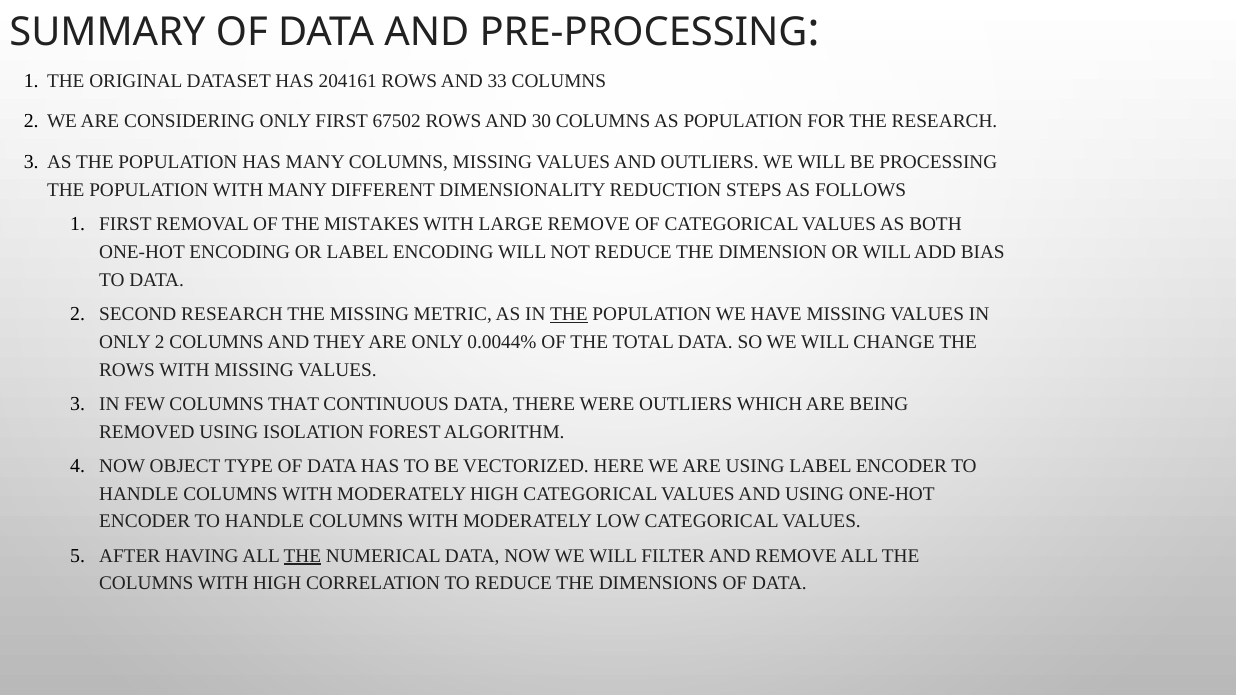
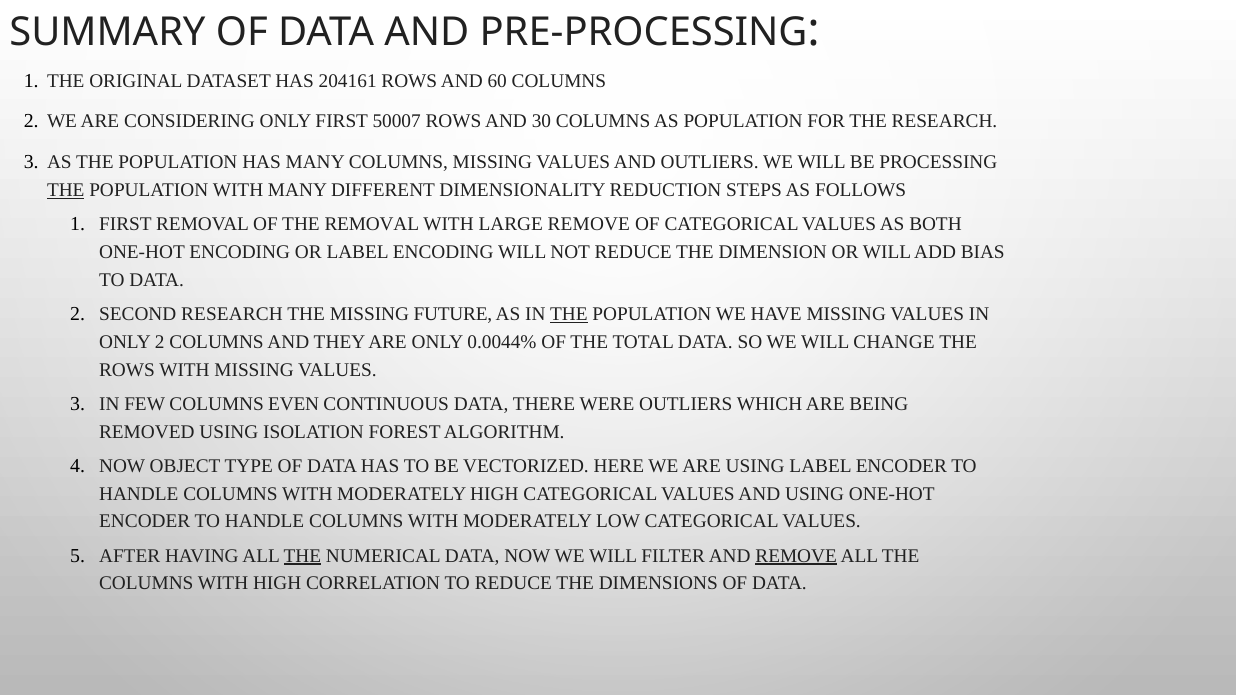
33: 33 -> 60
67502: 67502 -> 50007
THE at (66, 190) underline: none -> present
THE MISTAKES: MISTAKES -> REMOVAL
METRIC: METRIC -> FUTURE
THAT: THAT -> EVEN
REMOVE at (796, 556) underline: none -> present
